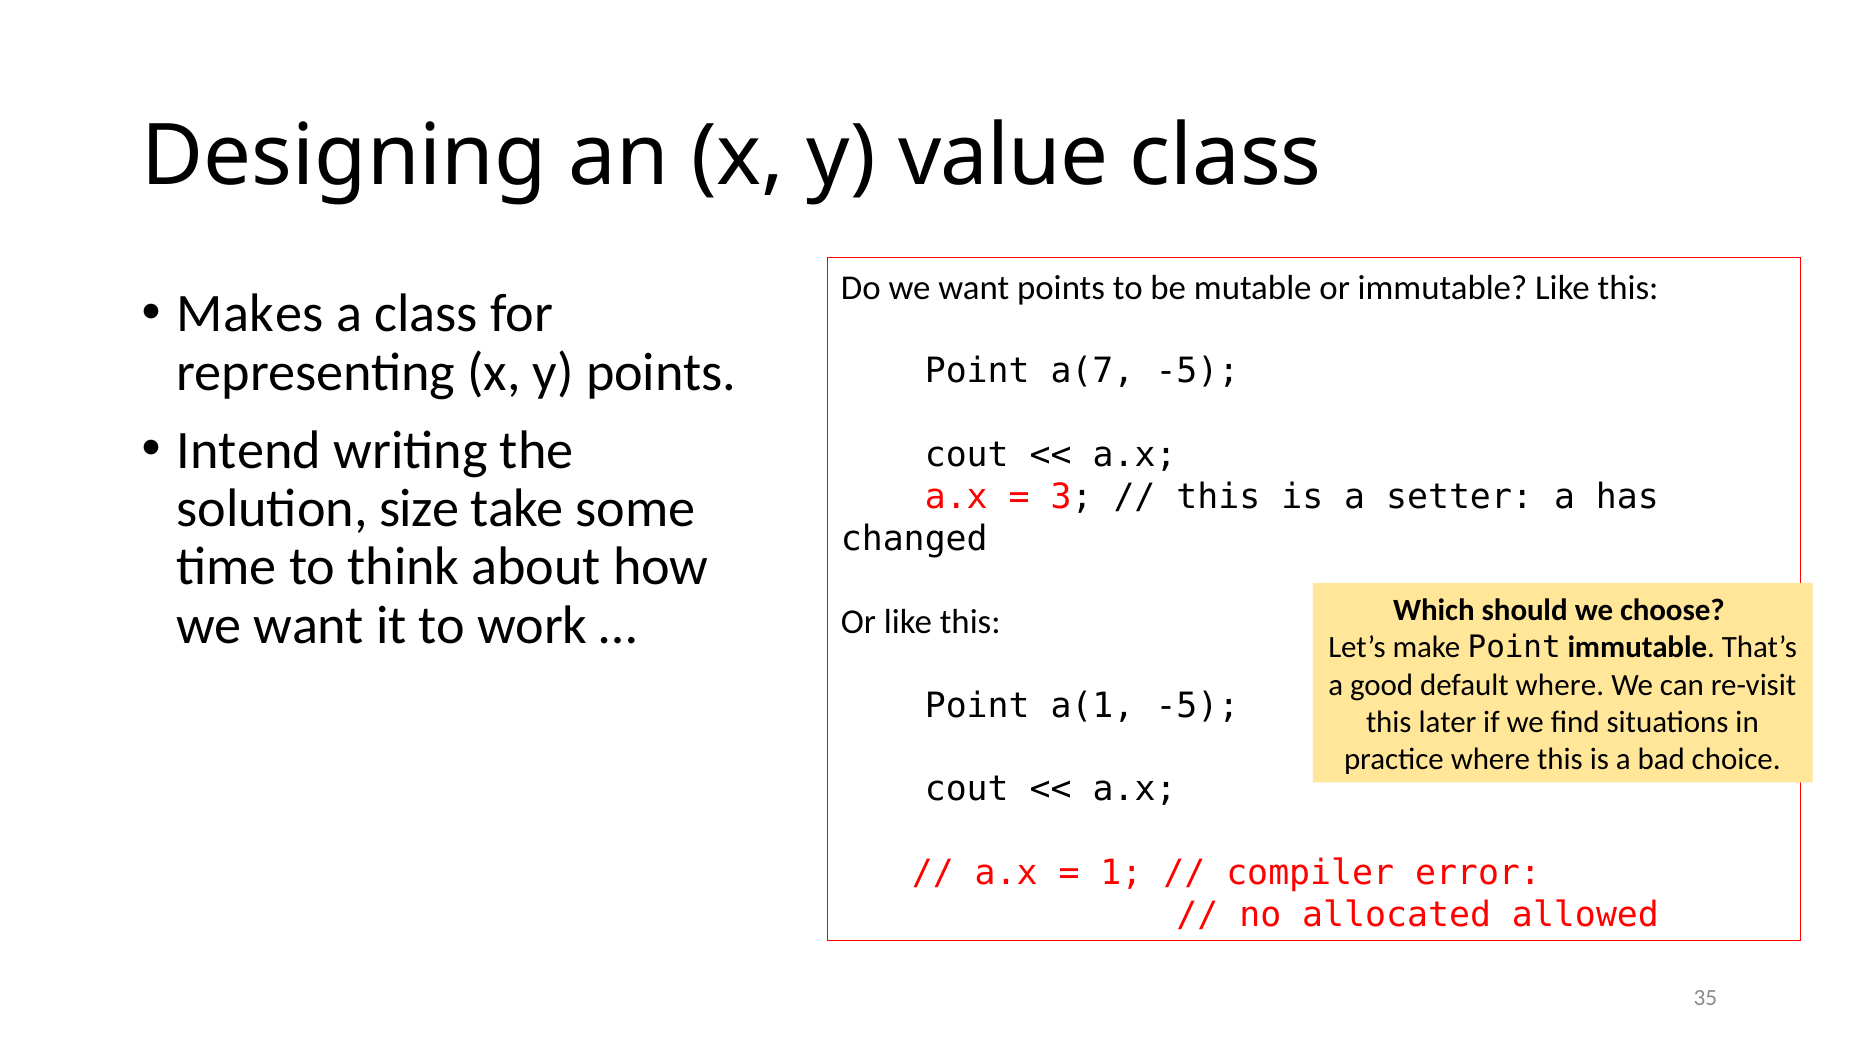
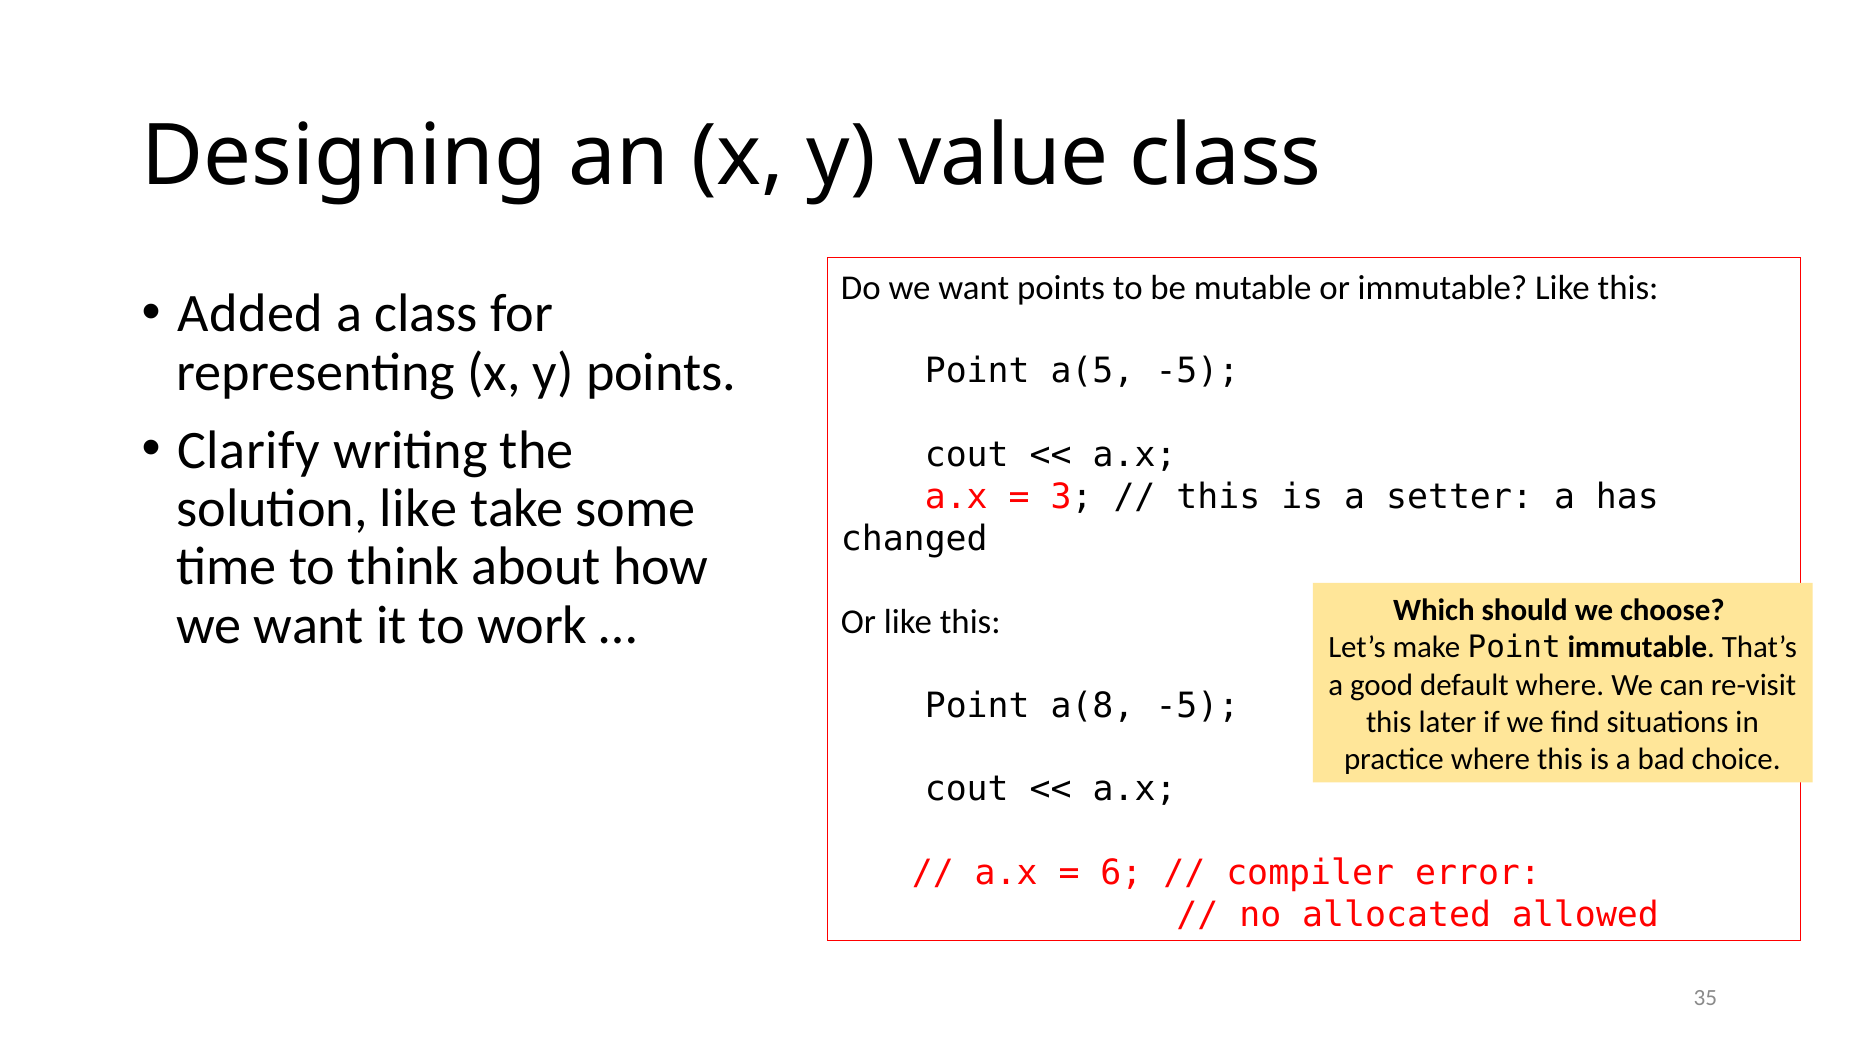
Makes: Makes -> Added
a(7: a(7 -> a(5
Intend: Intend -> Clarify
solution size: size -> like
a(1: a(1 -> a(8
1: 1 -> 6
